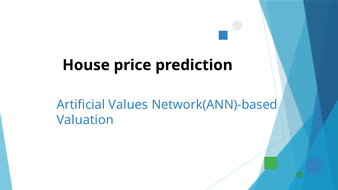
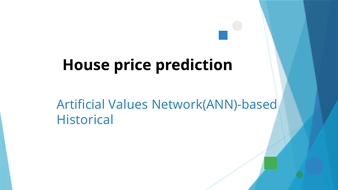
Valuation: Valuation -> Historical
